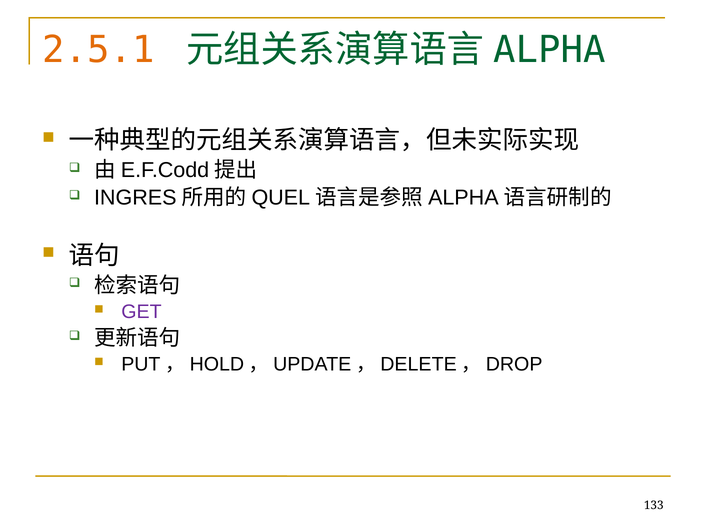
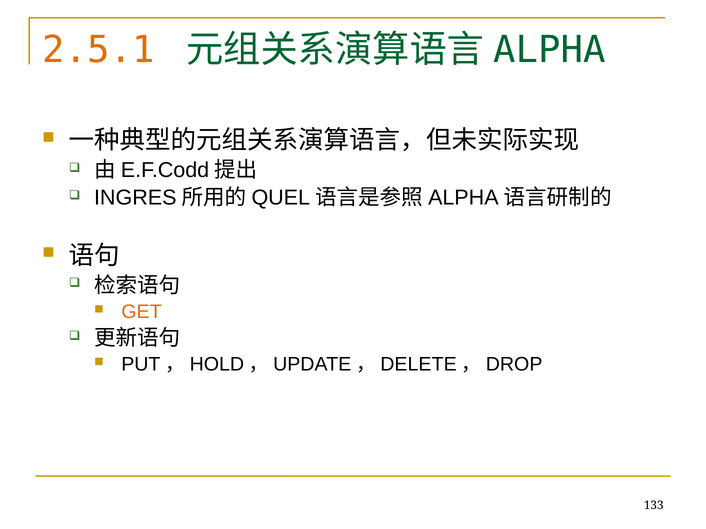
GET colour: purple -> orange
